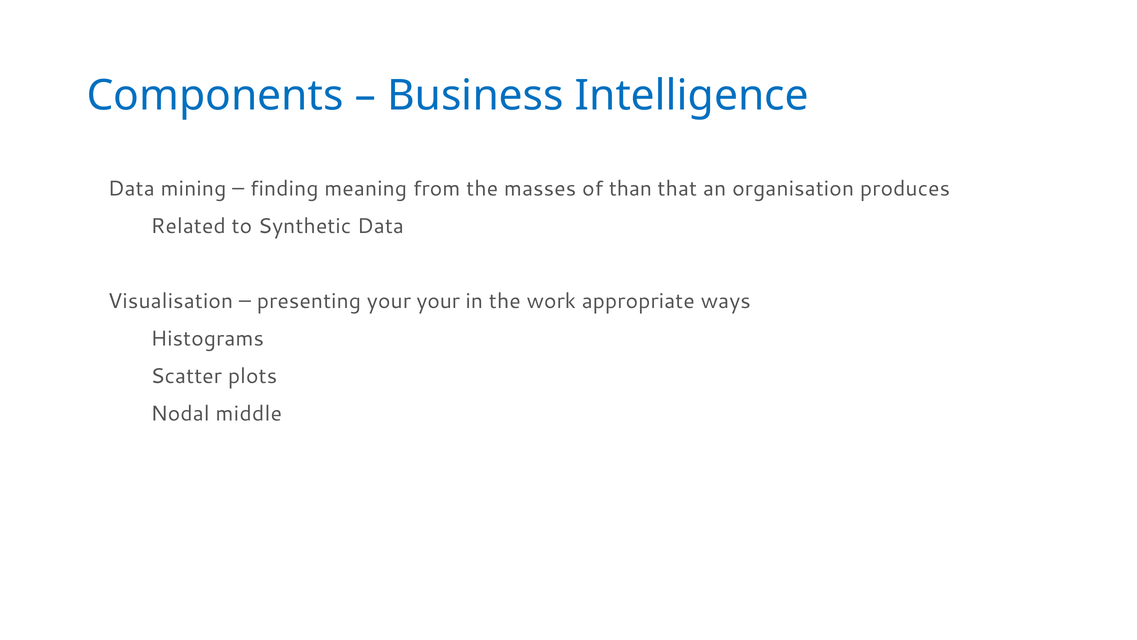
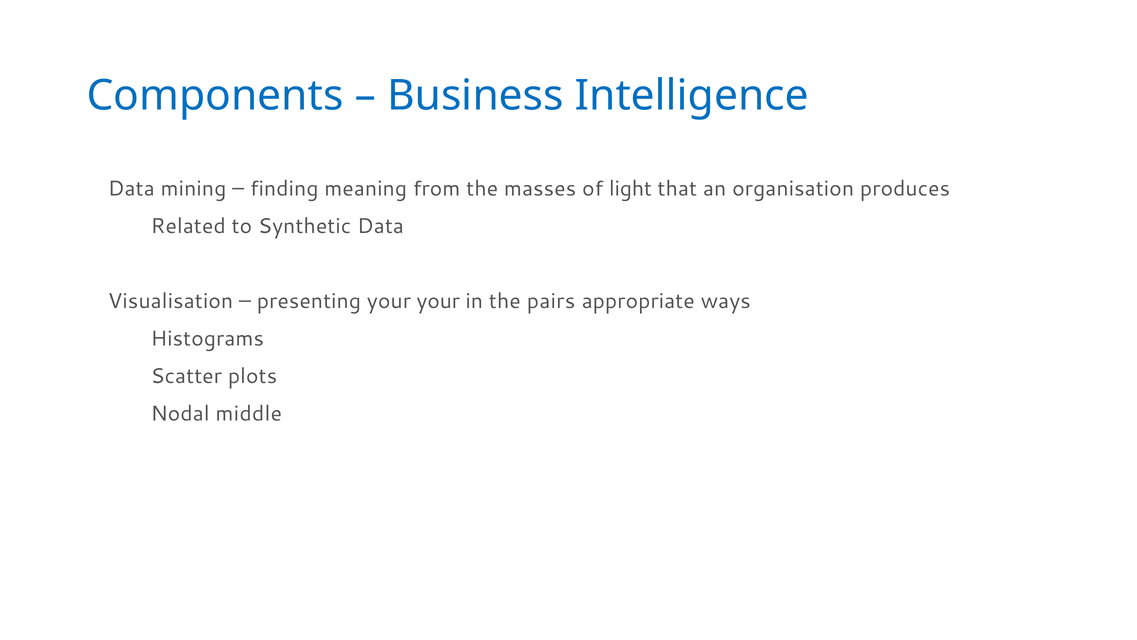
than: than -> light
work: work -> pairs
